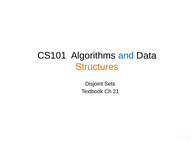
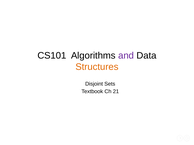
and colour: blue -> purple
